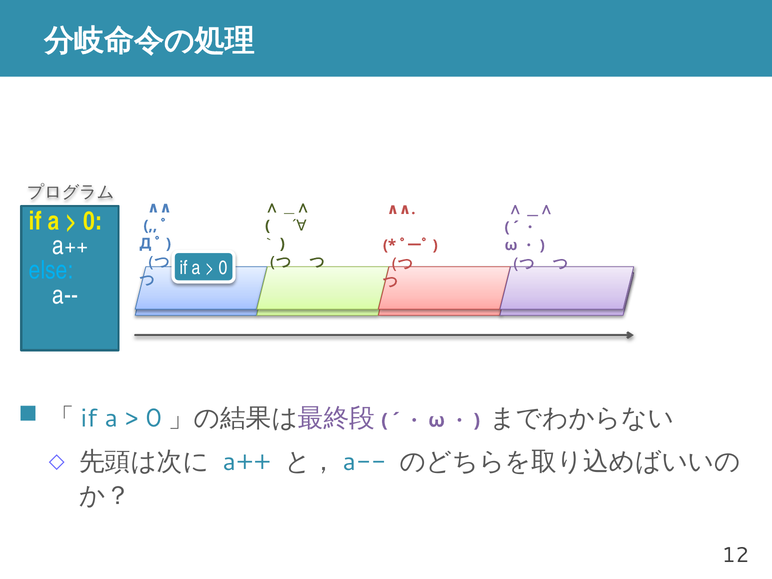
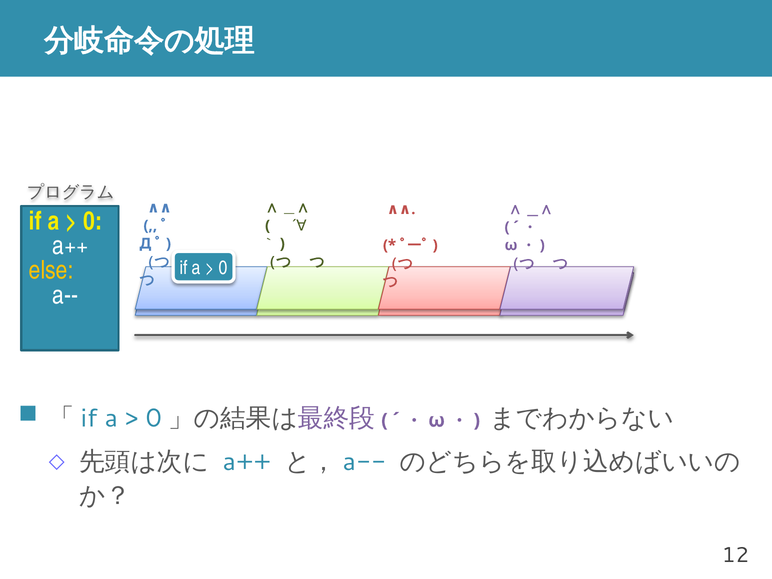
else colour: light blue -> yellow
